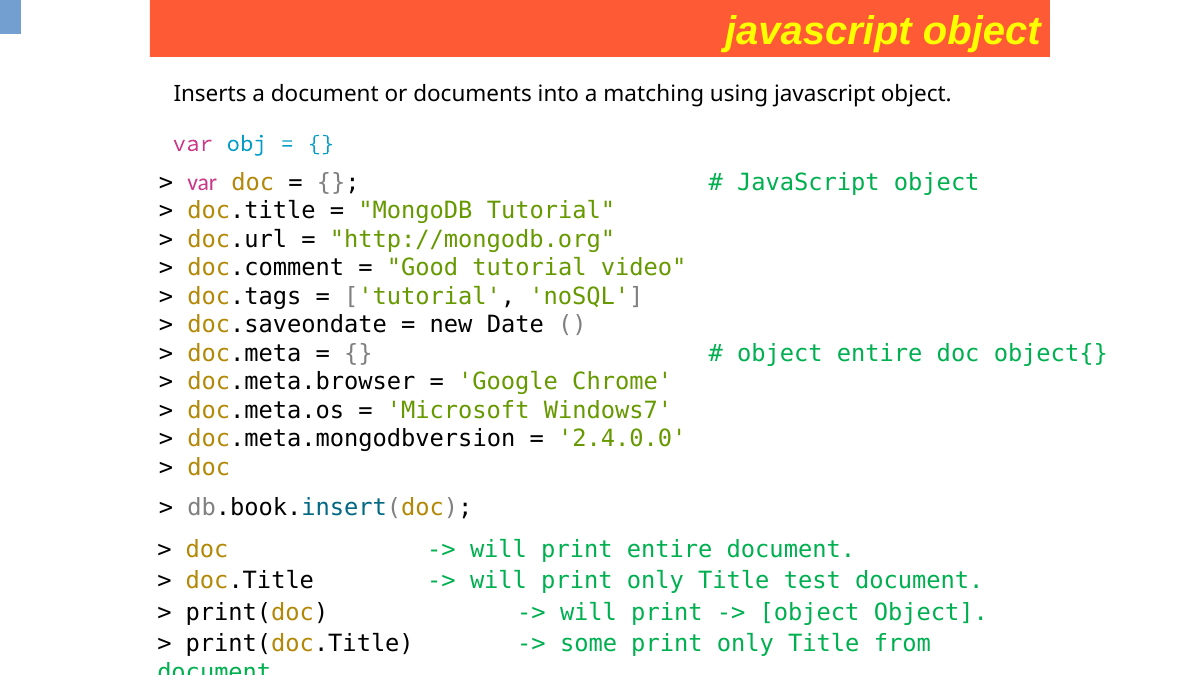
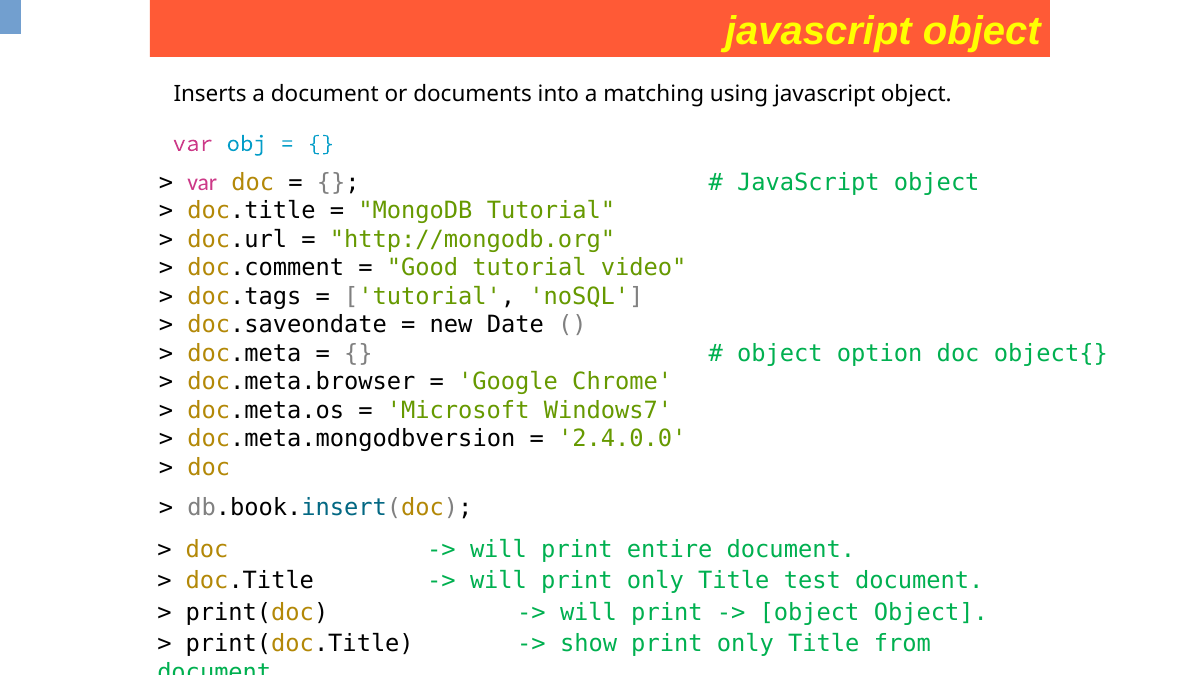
object entire: entire -> option
some: some -> show
